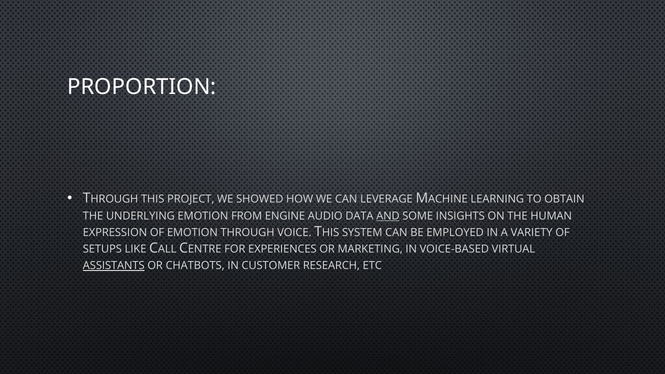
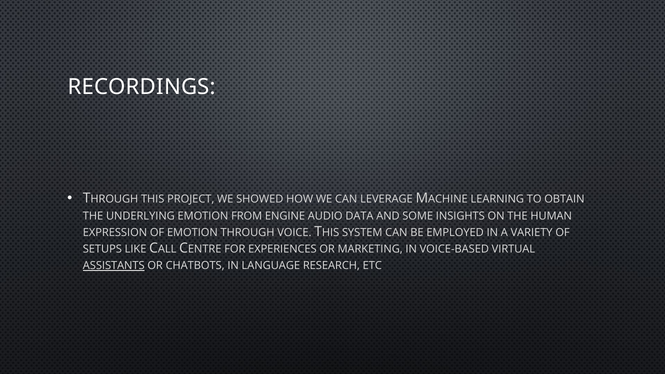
PROPORTION: PROPORTION -> RECORDINGS
AND underline: present -> none
CUSTOMER: CUSTOMER -> LANGUAGE
